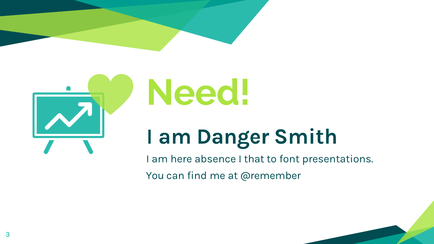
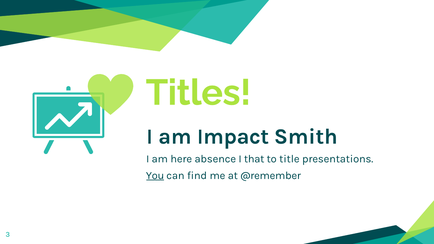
Need: Need -> Titles
Danger: Danger -> Impact
font: font -> title
You underline: none -> present
